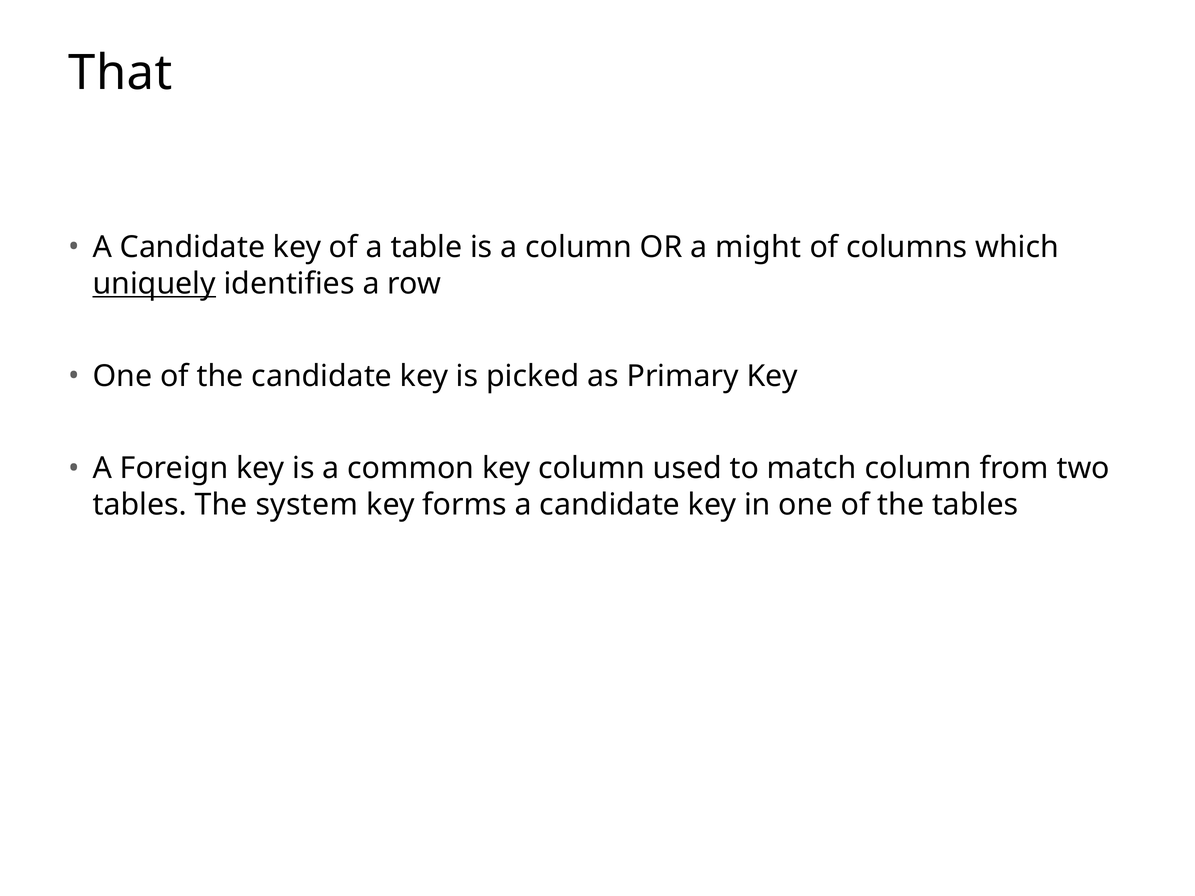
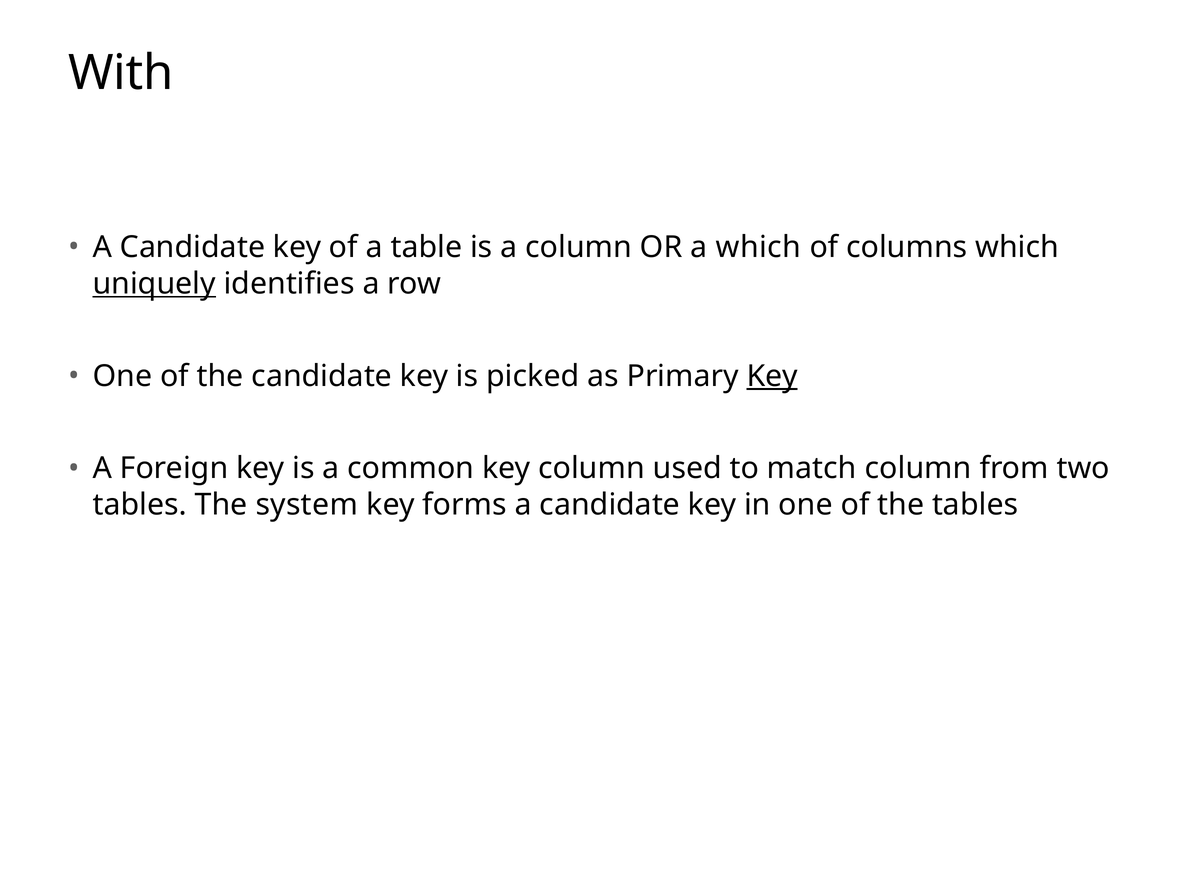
That: That -> With
a might: might -> which
Key at (772, 376) underline: none -> present
